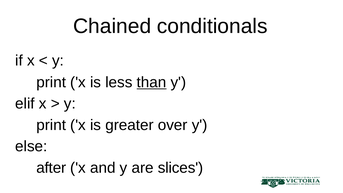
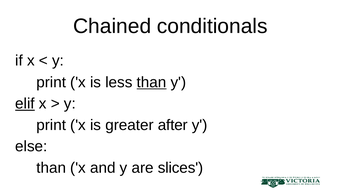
elif underline: none -> present
over: over -> after
after at (51, 168): after -> than
